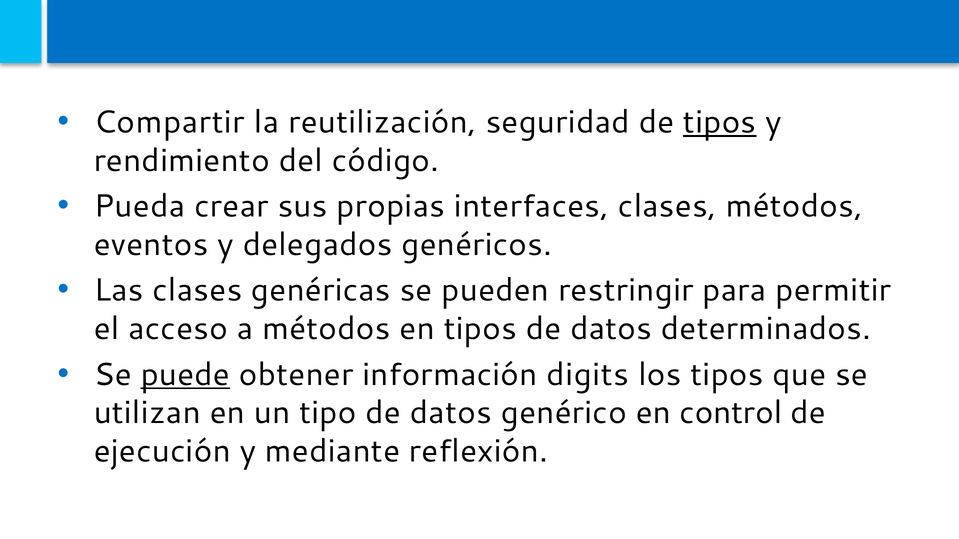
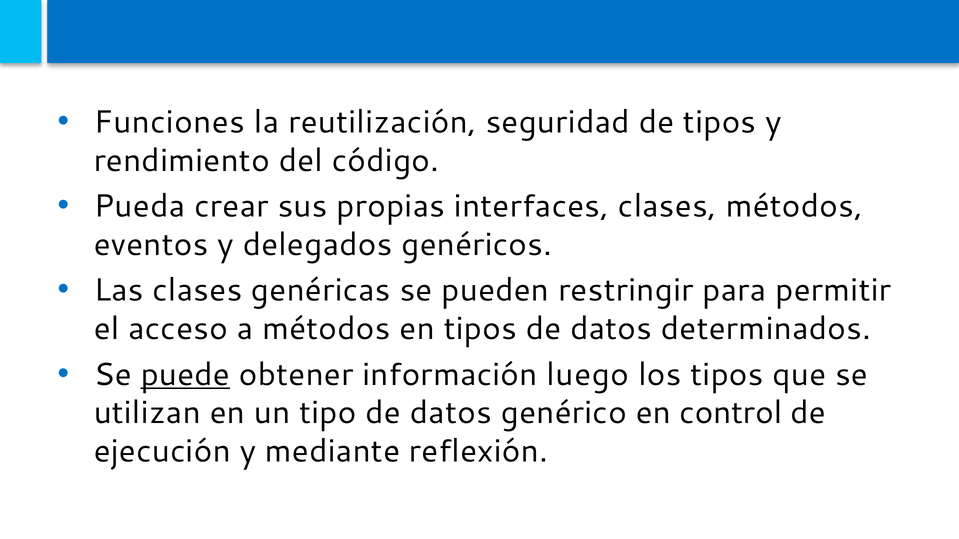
Compartir: Compartir -> Funciones
tipos at (720, 122) underline: present -> none
digits: digits -> luego
